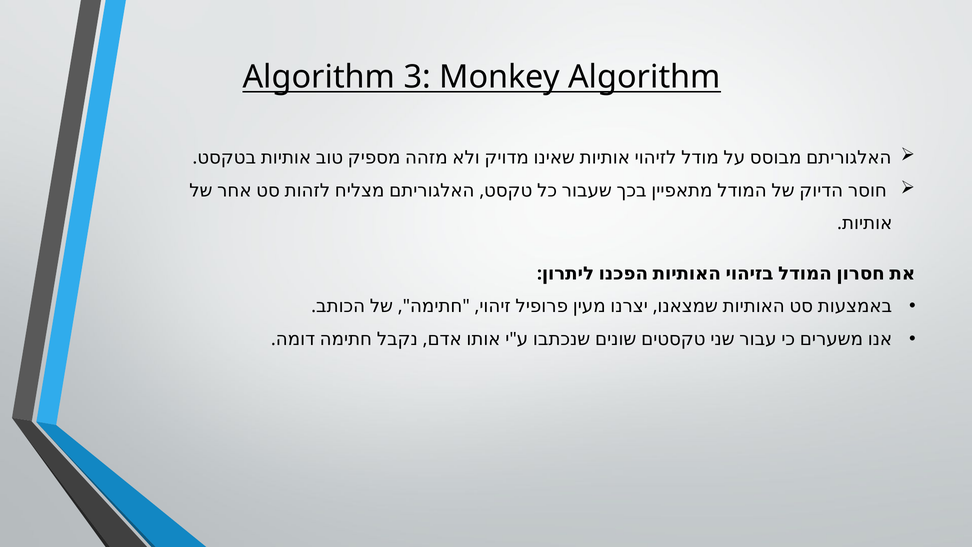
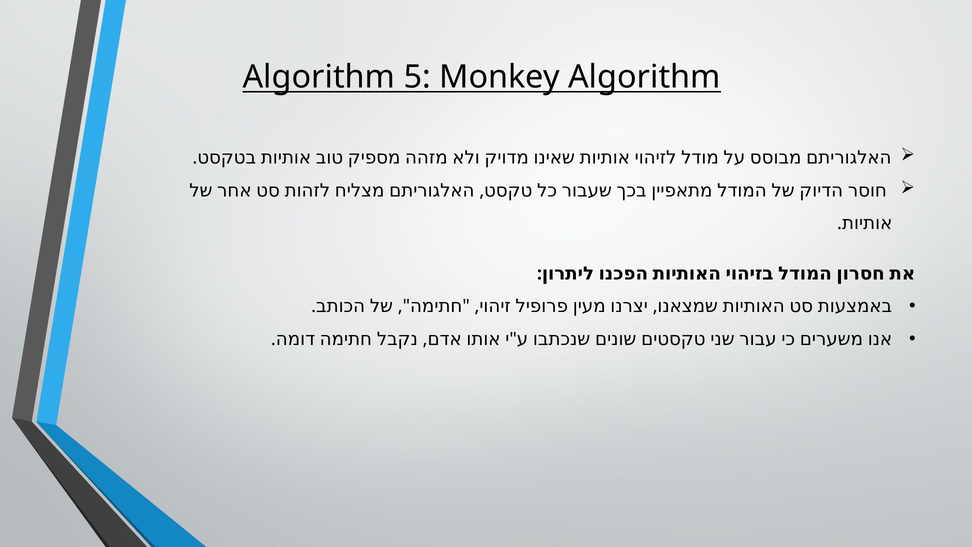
3: 3 -> 5
